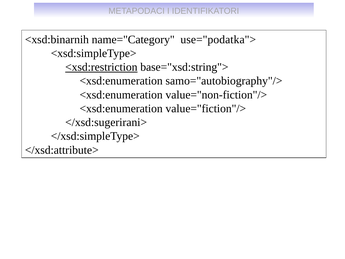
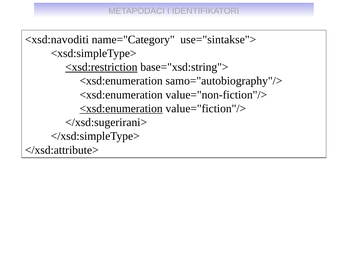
<xsd:binarnih: <xsd:binarnih -> <xsd:navoditi
use="podatka">: use="podatka"> -> use="sintakse">
<xsd:enumeration at (121, 108) underline: none -> present
